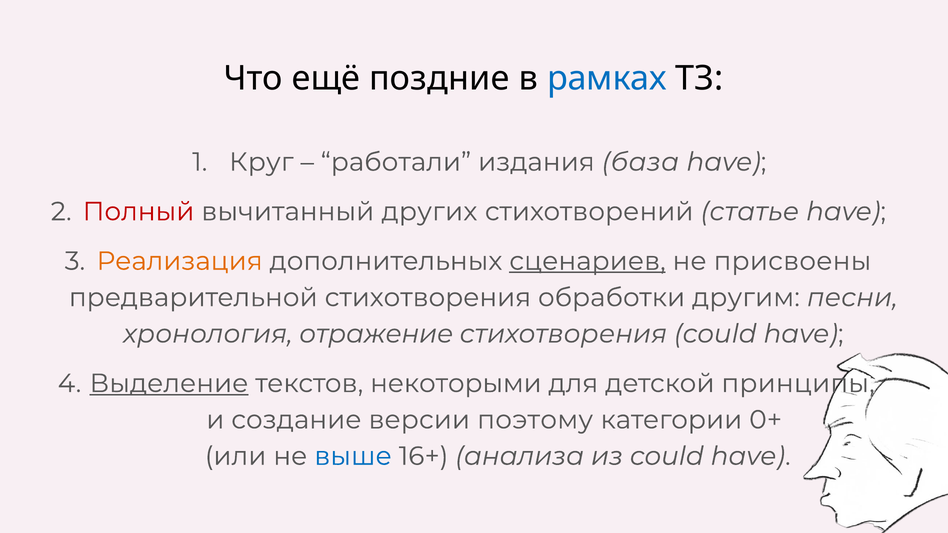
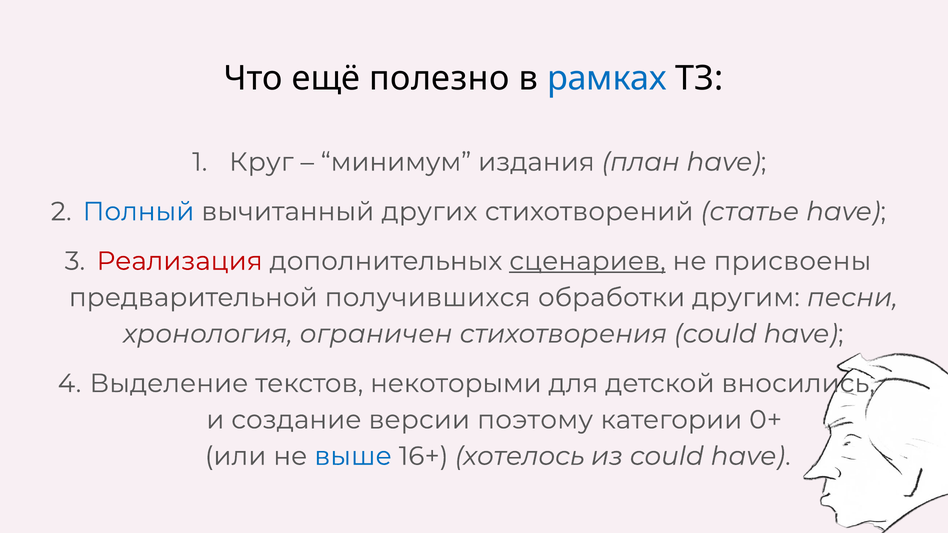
поздние: поздние -> полезно
работали: работали -> минимум
база: база -> план
Полный colour: red -> blue
Реализация colour: orange -> red
предварительной стихотворения: стихотворения -> получившихся
отражение: отражение -> ограничен
Выделение underline: present -> none
принципы: принципы -> вносились
анализа: анализа -> хотелось
